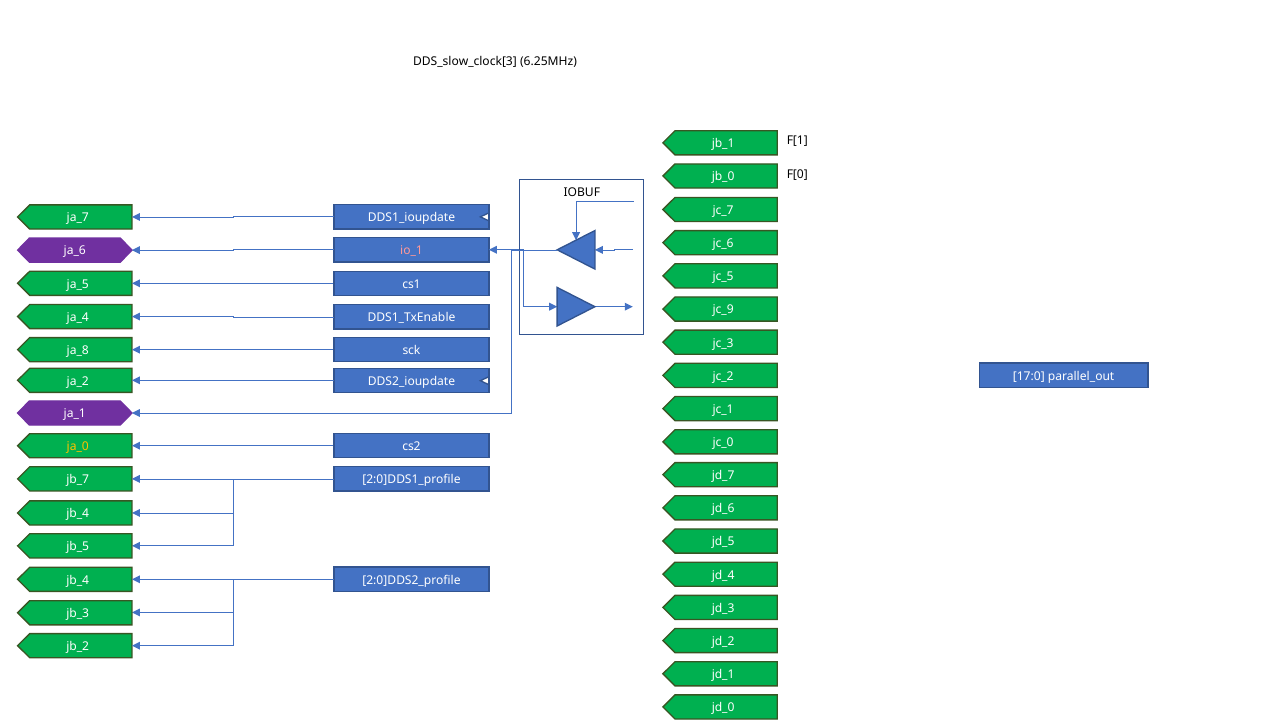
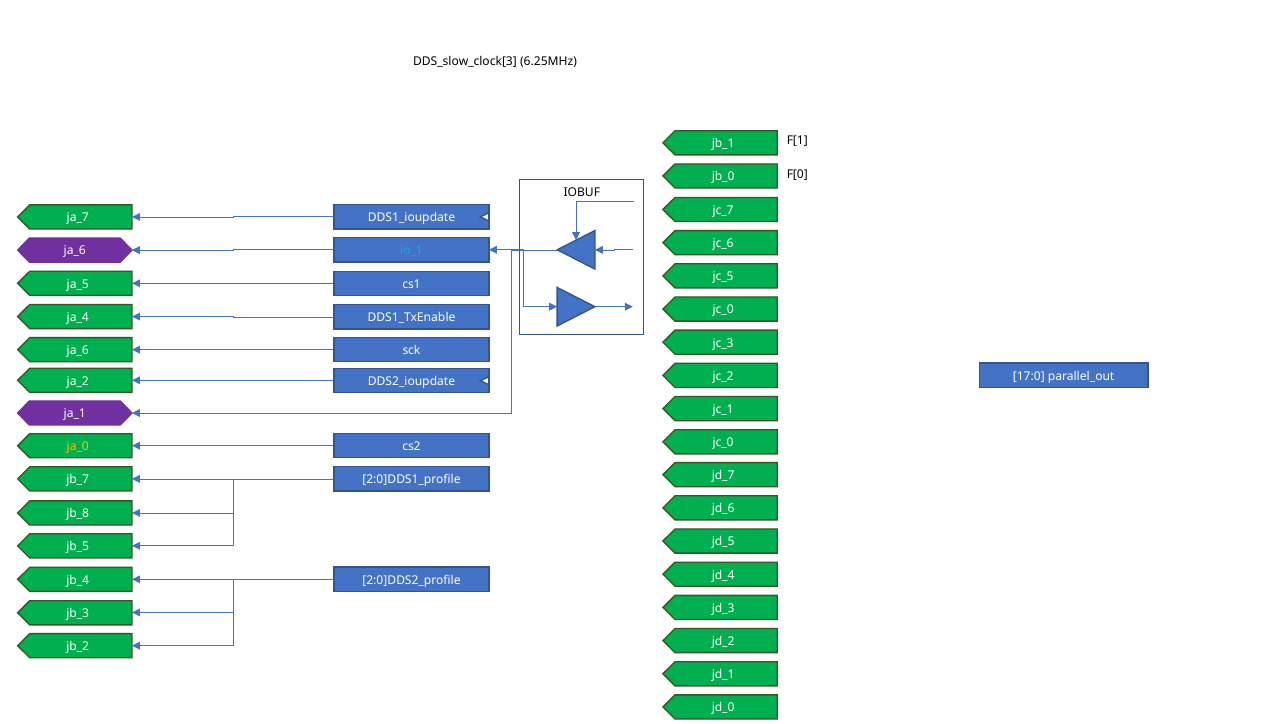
io_1 colour: pink -> light blue
jc_9 at (723, 310): jc_9 -> jc_0
ja_8 at (78, 351): ja_8 -> ja_6
jb_4 at (78, 514): jb_4 -> jb_8
